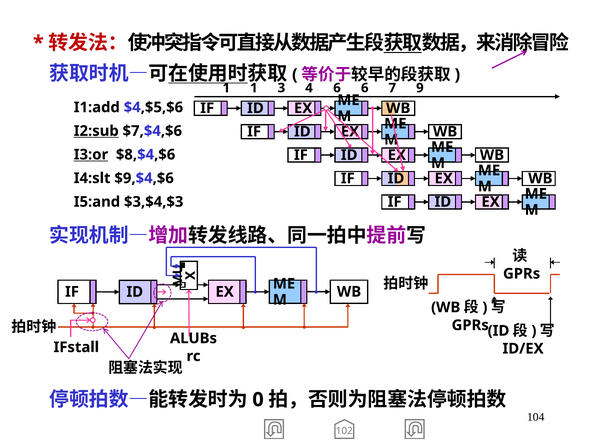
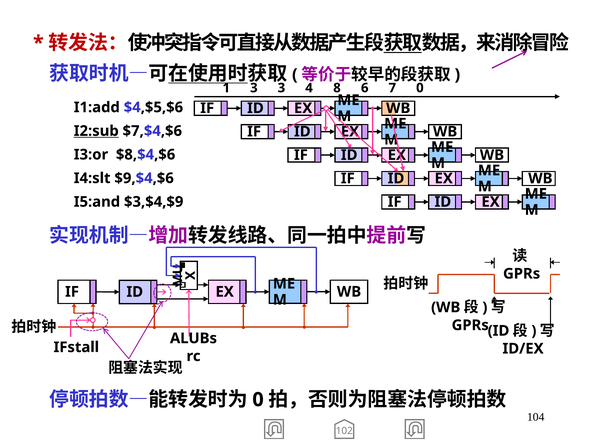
1 1: 1 -> 3
4 6: 6 -> 8
7 9: 9 -> 0
I3:or underline: present -> none
$3,$4,$3: $3,$4,$3 -> $3,$4,$9
